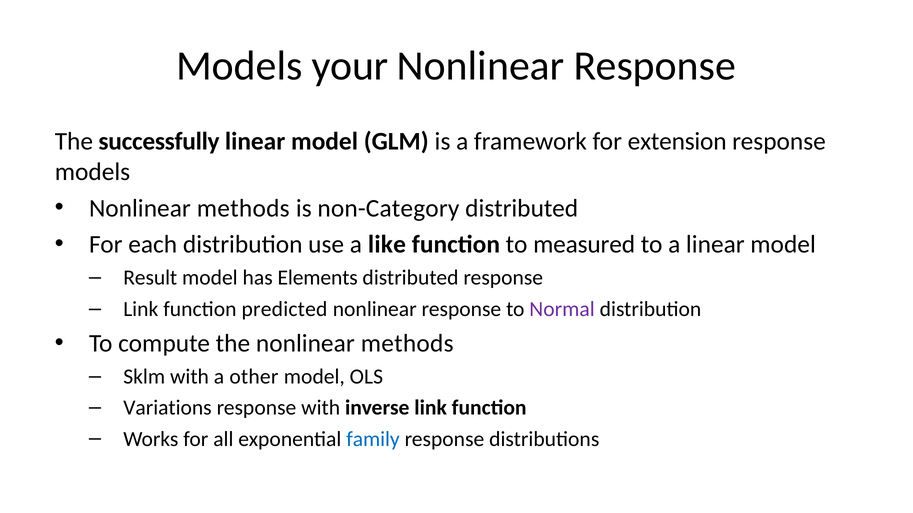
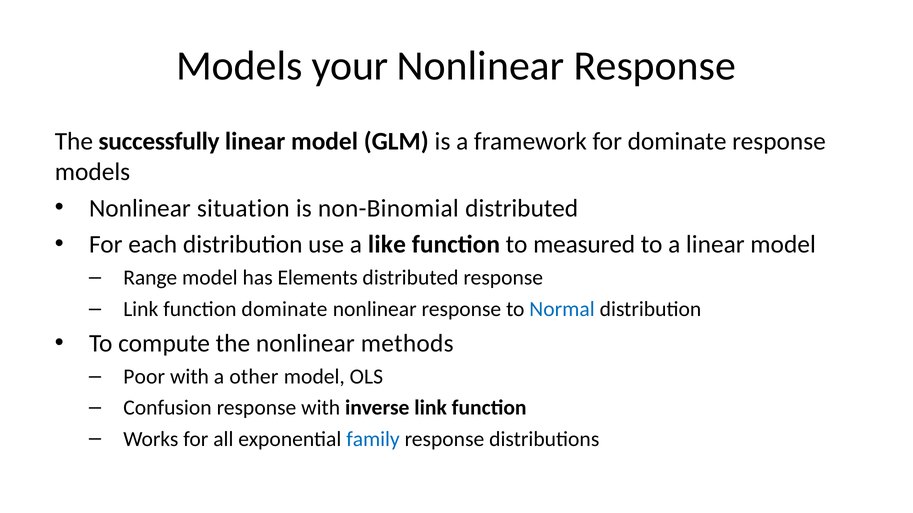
for extension: extension -> dominate
methods at (243, 208): methods -> situation
non-Category: non-Category -> non-Binomial
Result: Result -> Range
function predicted: predicted -> dominate
Normal colour: purple -> blue
Sklm: Sklm -> Poor
Variations: Variations -> Confusion
